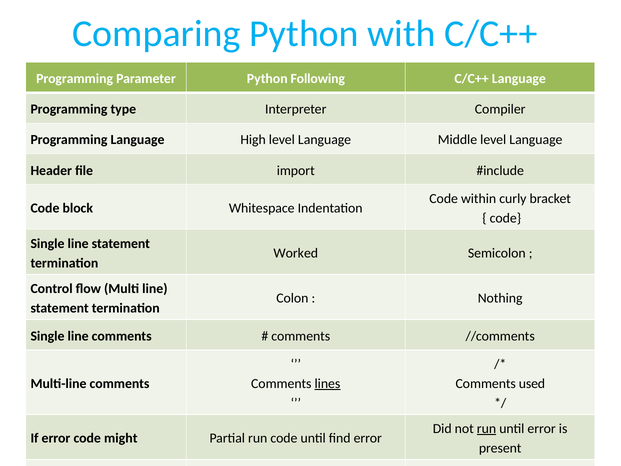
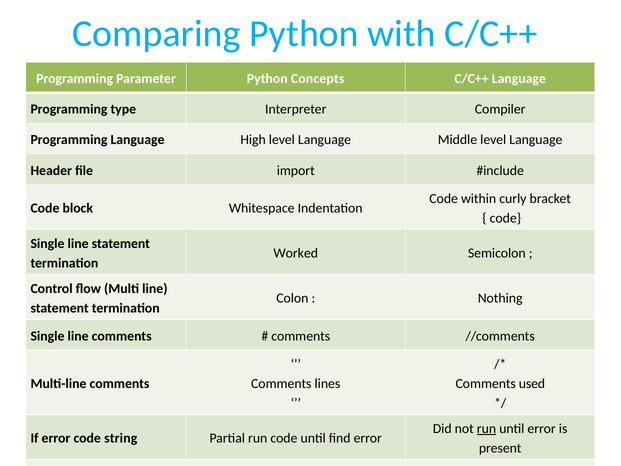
Following: Following -> Concepts
lines at (327, 383) underline: present -> none
might: might -> string
